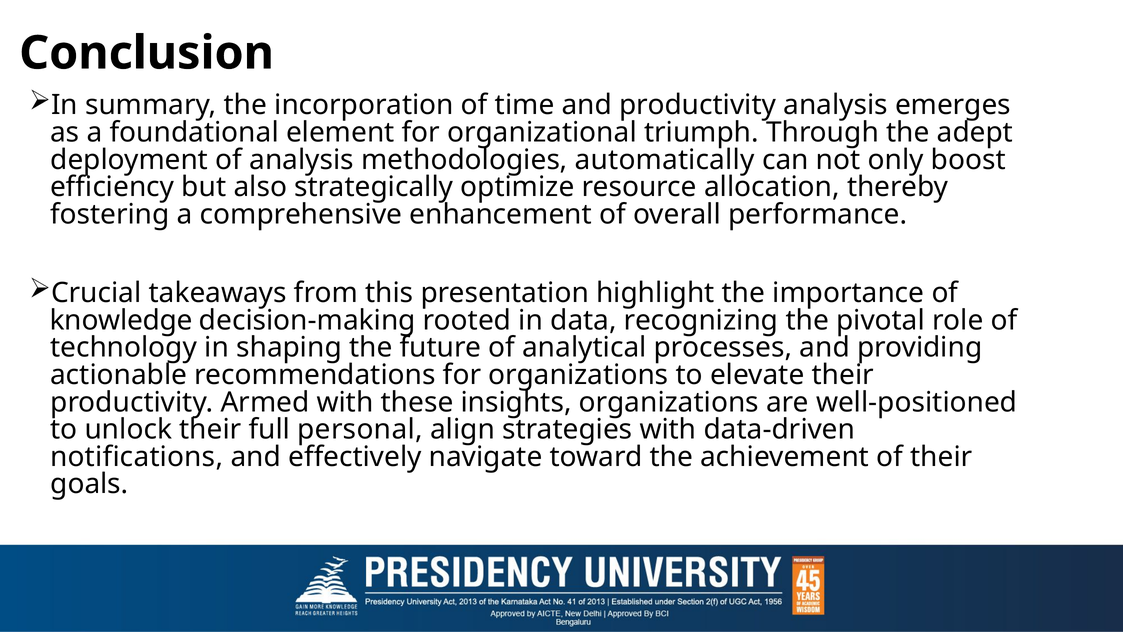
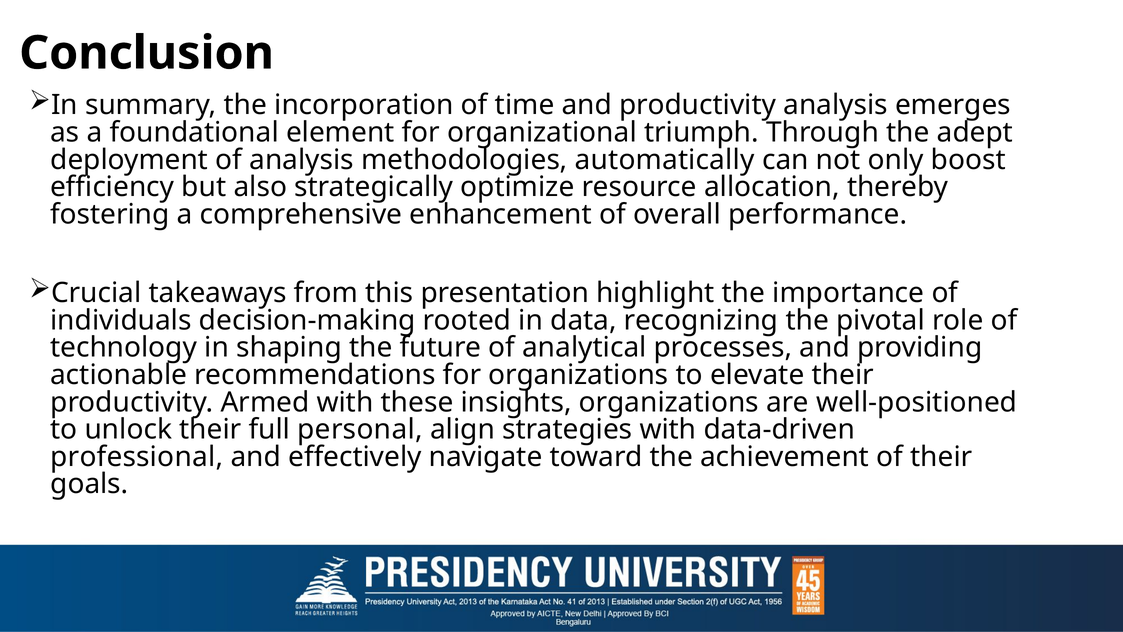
knowledge: knowledge -> individuals
notifications: notifications -> professional
